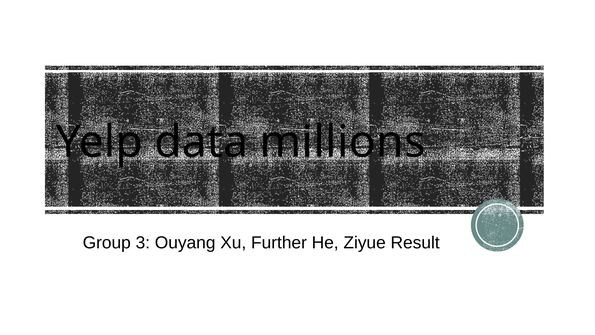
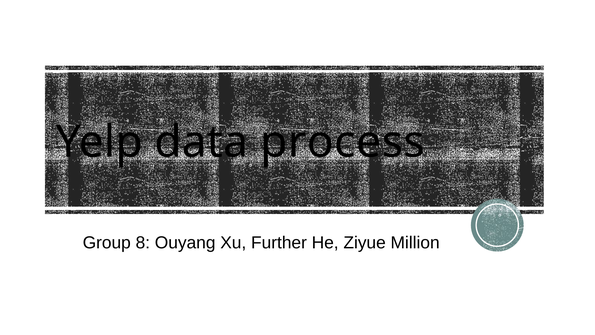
millions: millions -> process
3: 3 -> 8
Result: Result -> Million
